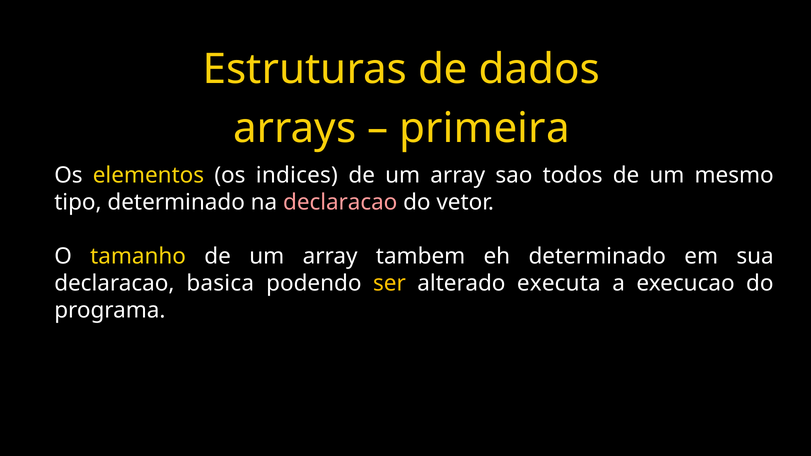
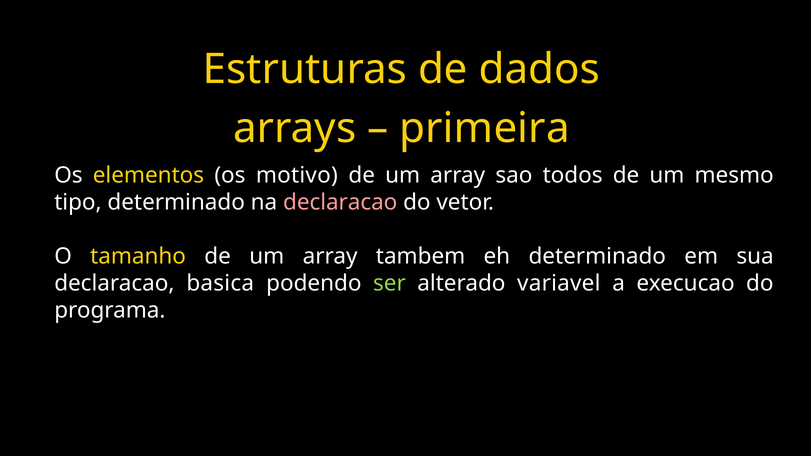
indices: indices -> motivo
ser colour: yellow -> light green
executa: executa -> variavel
